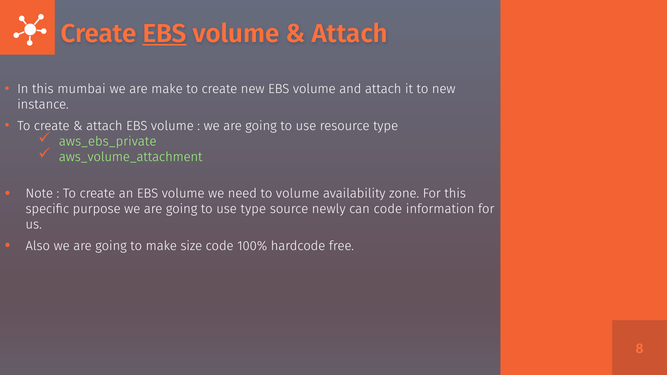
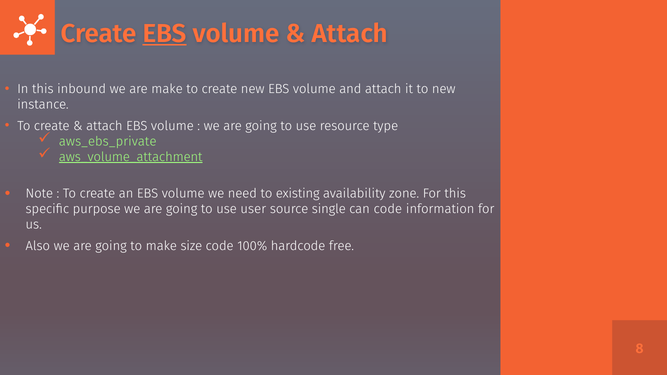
mumbai: mumbai -> inbound
aws_volume_attachment underline: none -> present
to volume: volume -> existing
use type: type -> user
newly: newly -> single
